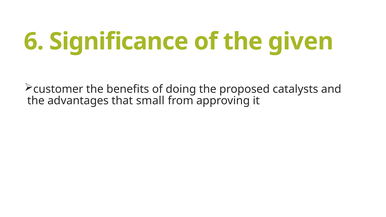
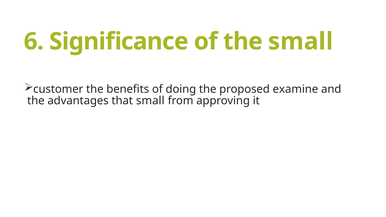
the given: given -> small
catalysts: catalysts -> examine
